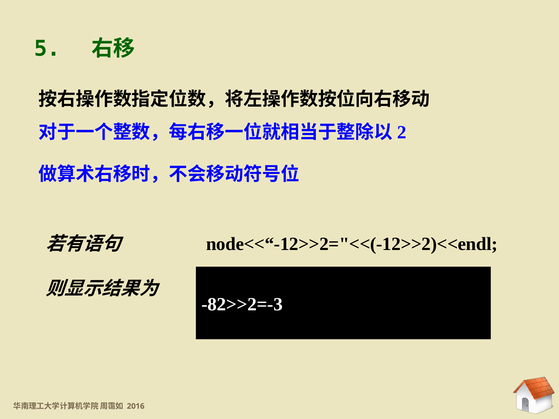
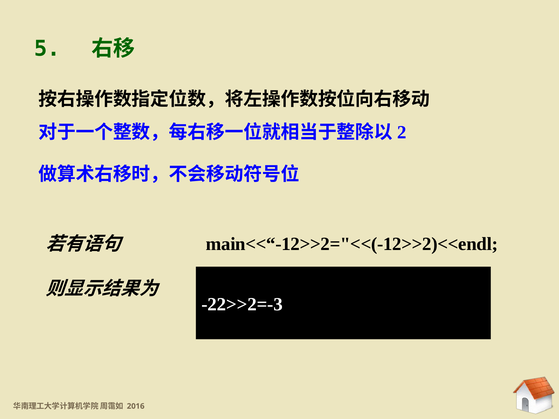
node<<“-12>>2="<<(-12>>2)<<endl: node<<“-12>>2="<<(-12>>2)<<endl -> main<<“-12>>2="<<(-12>>2)<<endl
-82>>2=-3: -82>>2=-3 -> -22>>2=-3
